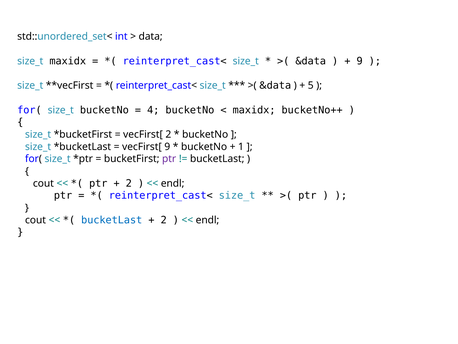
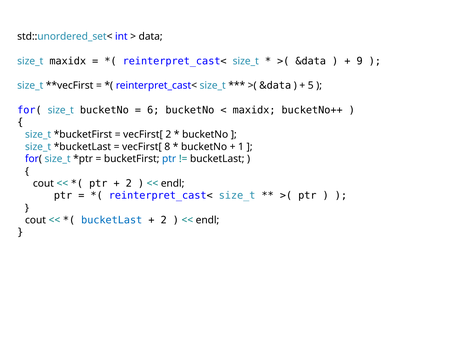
4: 4 -> 6
vecFirst[ 9: 9 -> 8
ptr at (169, 159) colour: purple -> blue
